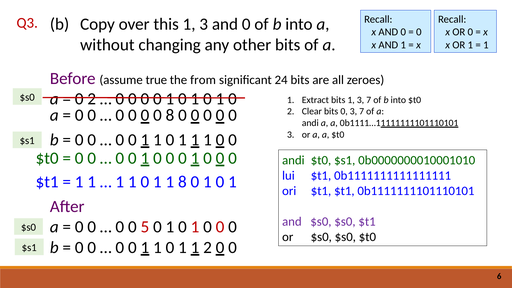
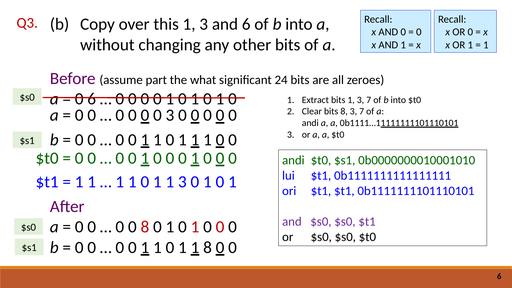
3 and 0: 0 -> 6
true: true -> part
from: from -> what
0 2: 2 -> 6
bits 0: 0 -> 8
0 8: 8 -> 3
1 1 8: 8 -> 3
0 5: 5 -> 8
2 at (208, 247): 2 -> 8
